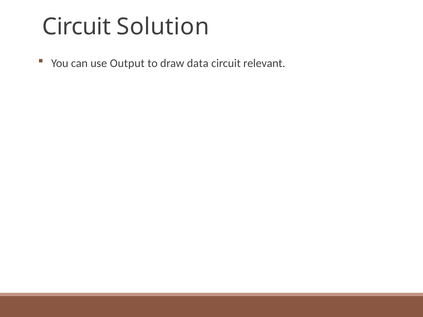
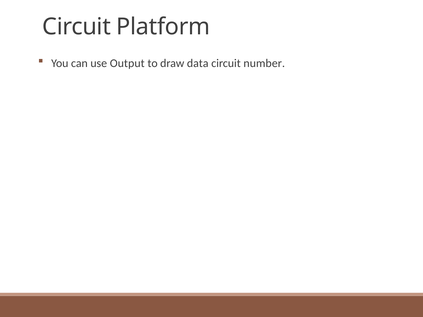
Solution: Solution -> Platform
relevant: relevant -> number
